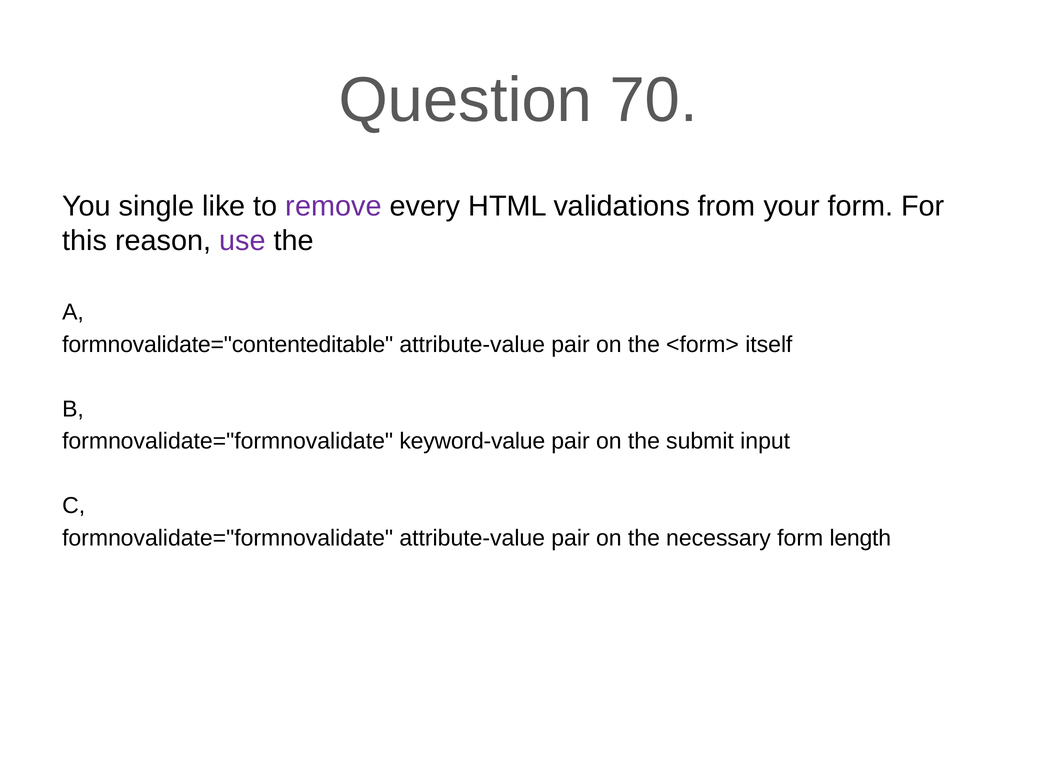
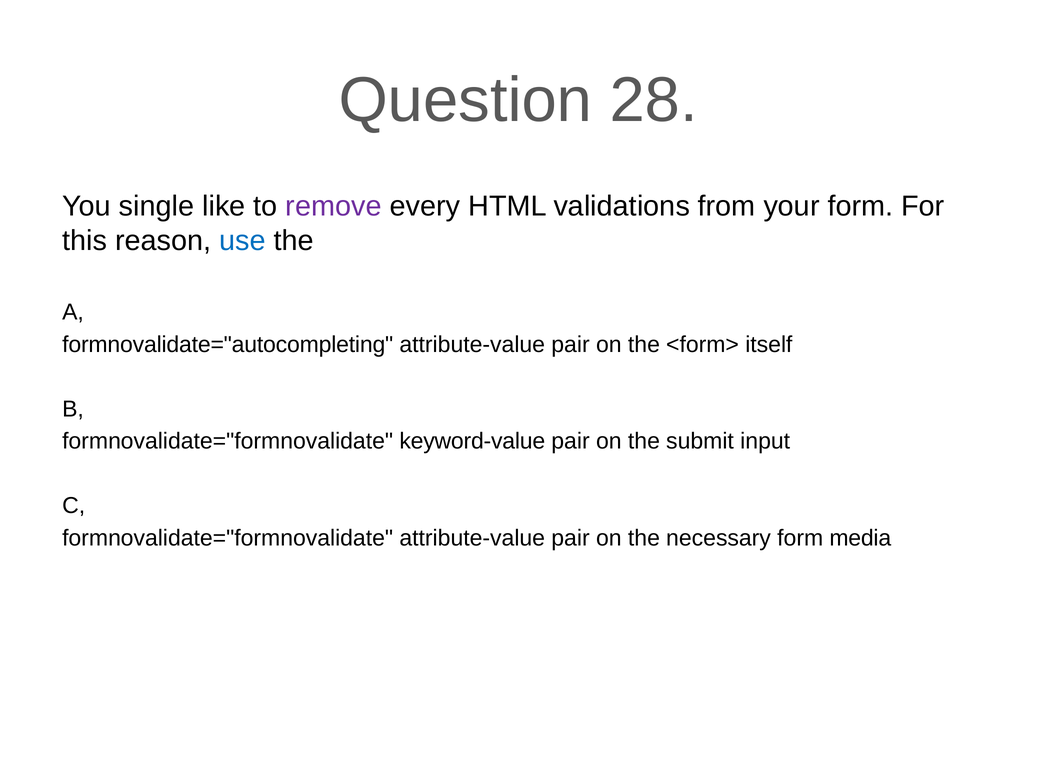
70: 70 -> 28
use colour: purple -> blue
formnovalidate="contenteditable: formnovalidate="contenteditable -> formnovalidate="autocompleting
length: length -> media
